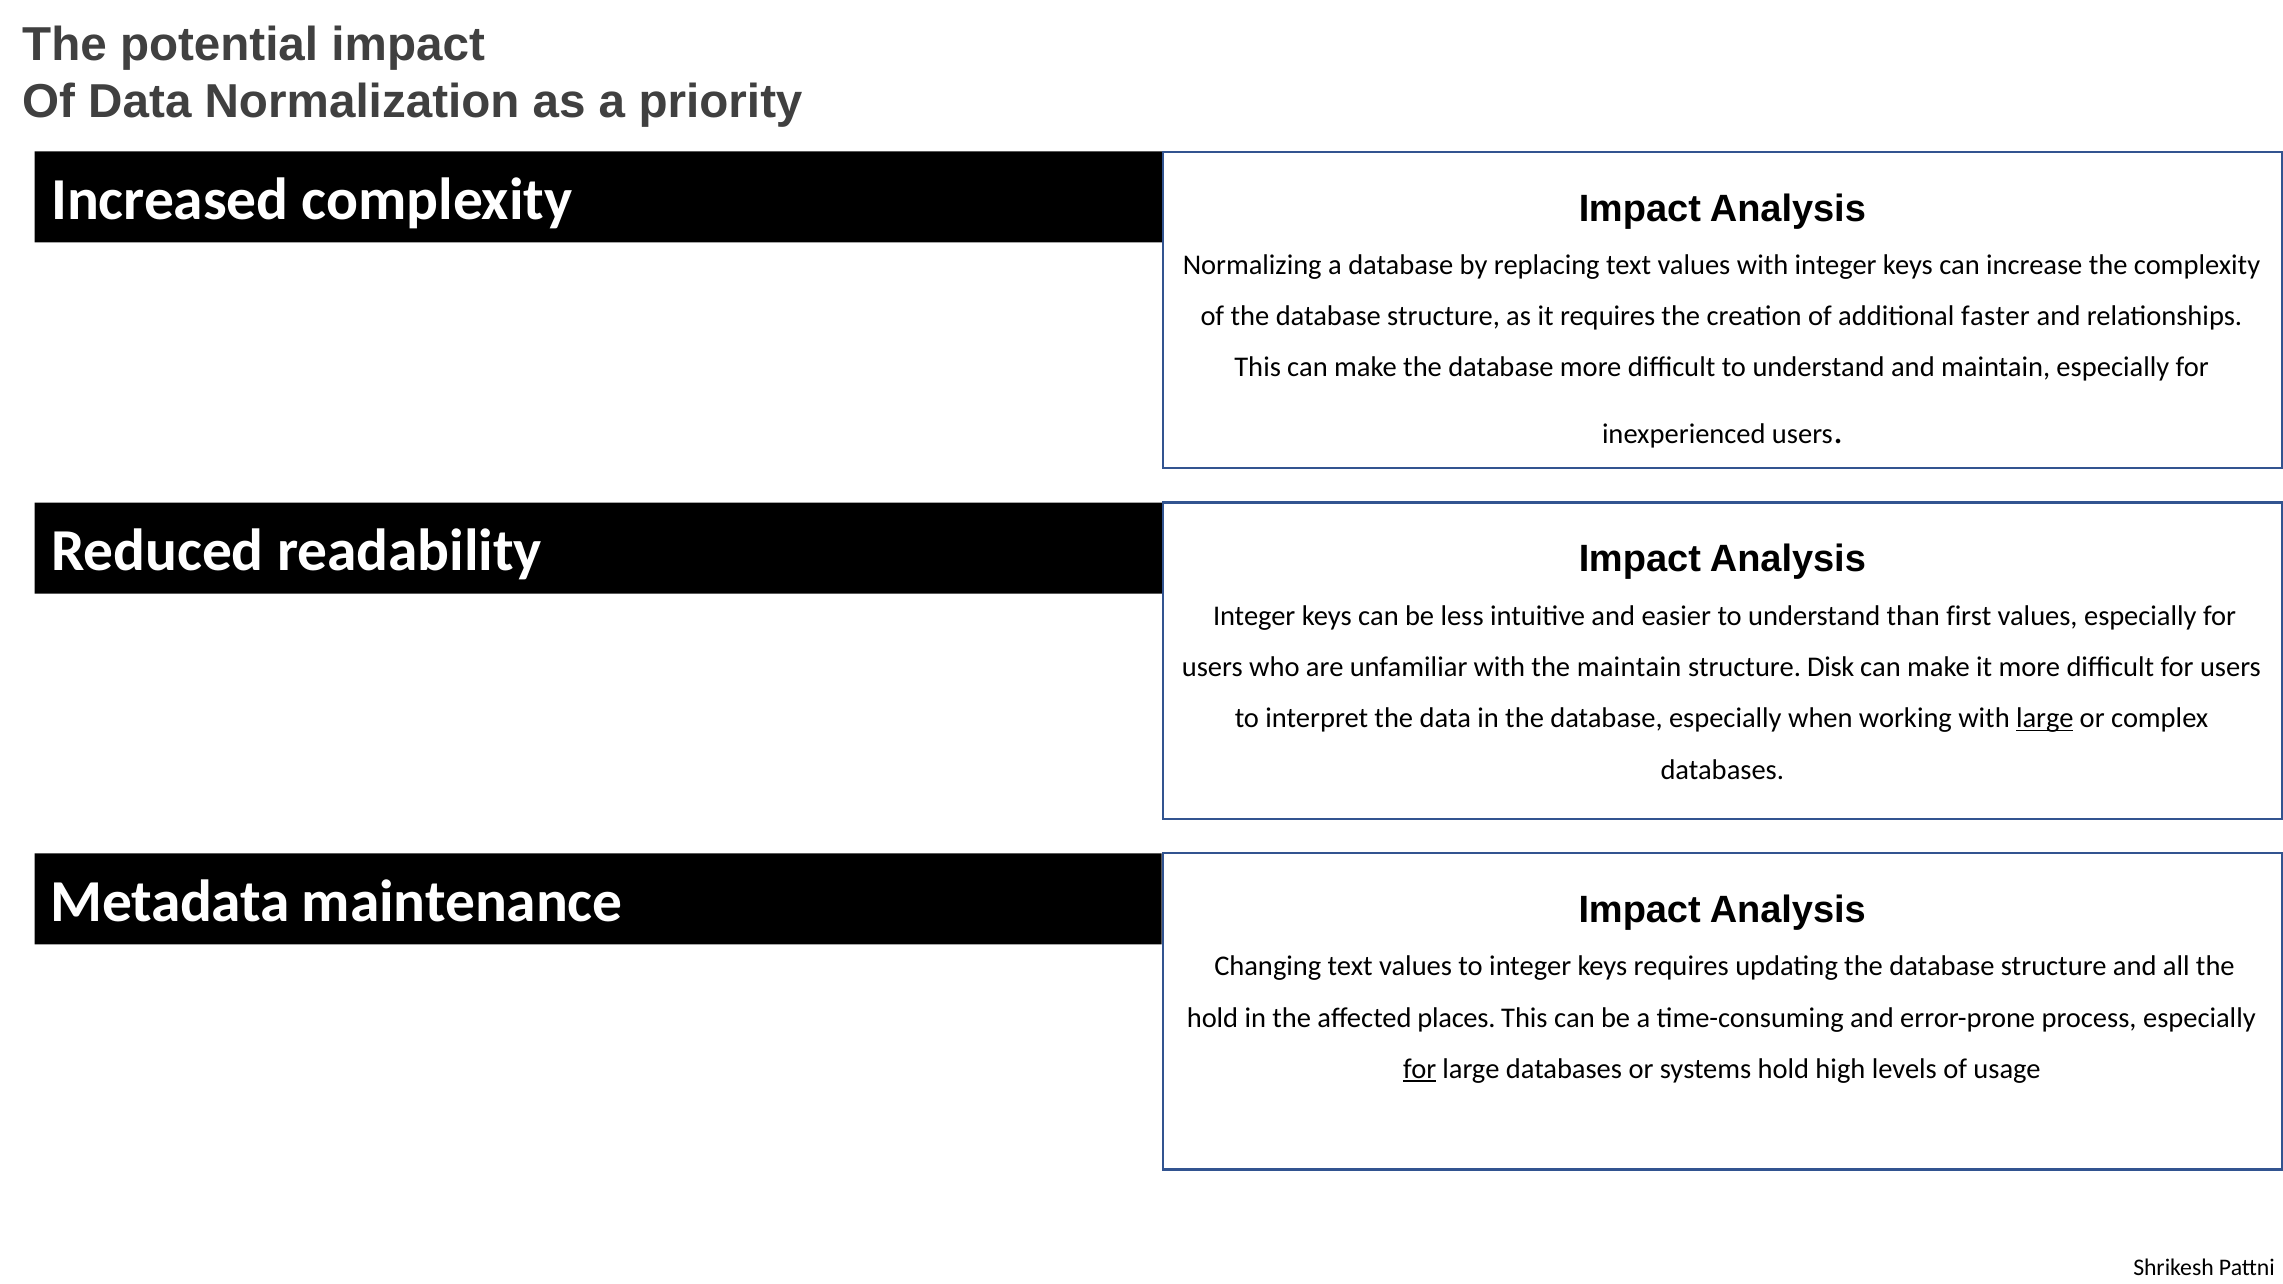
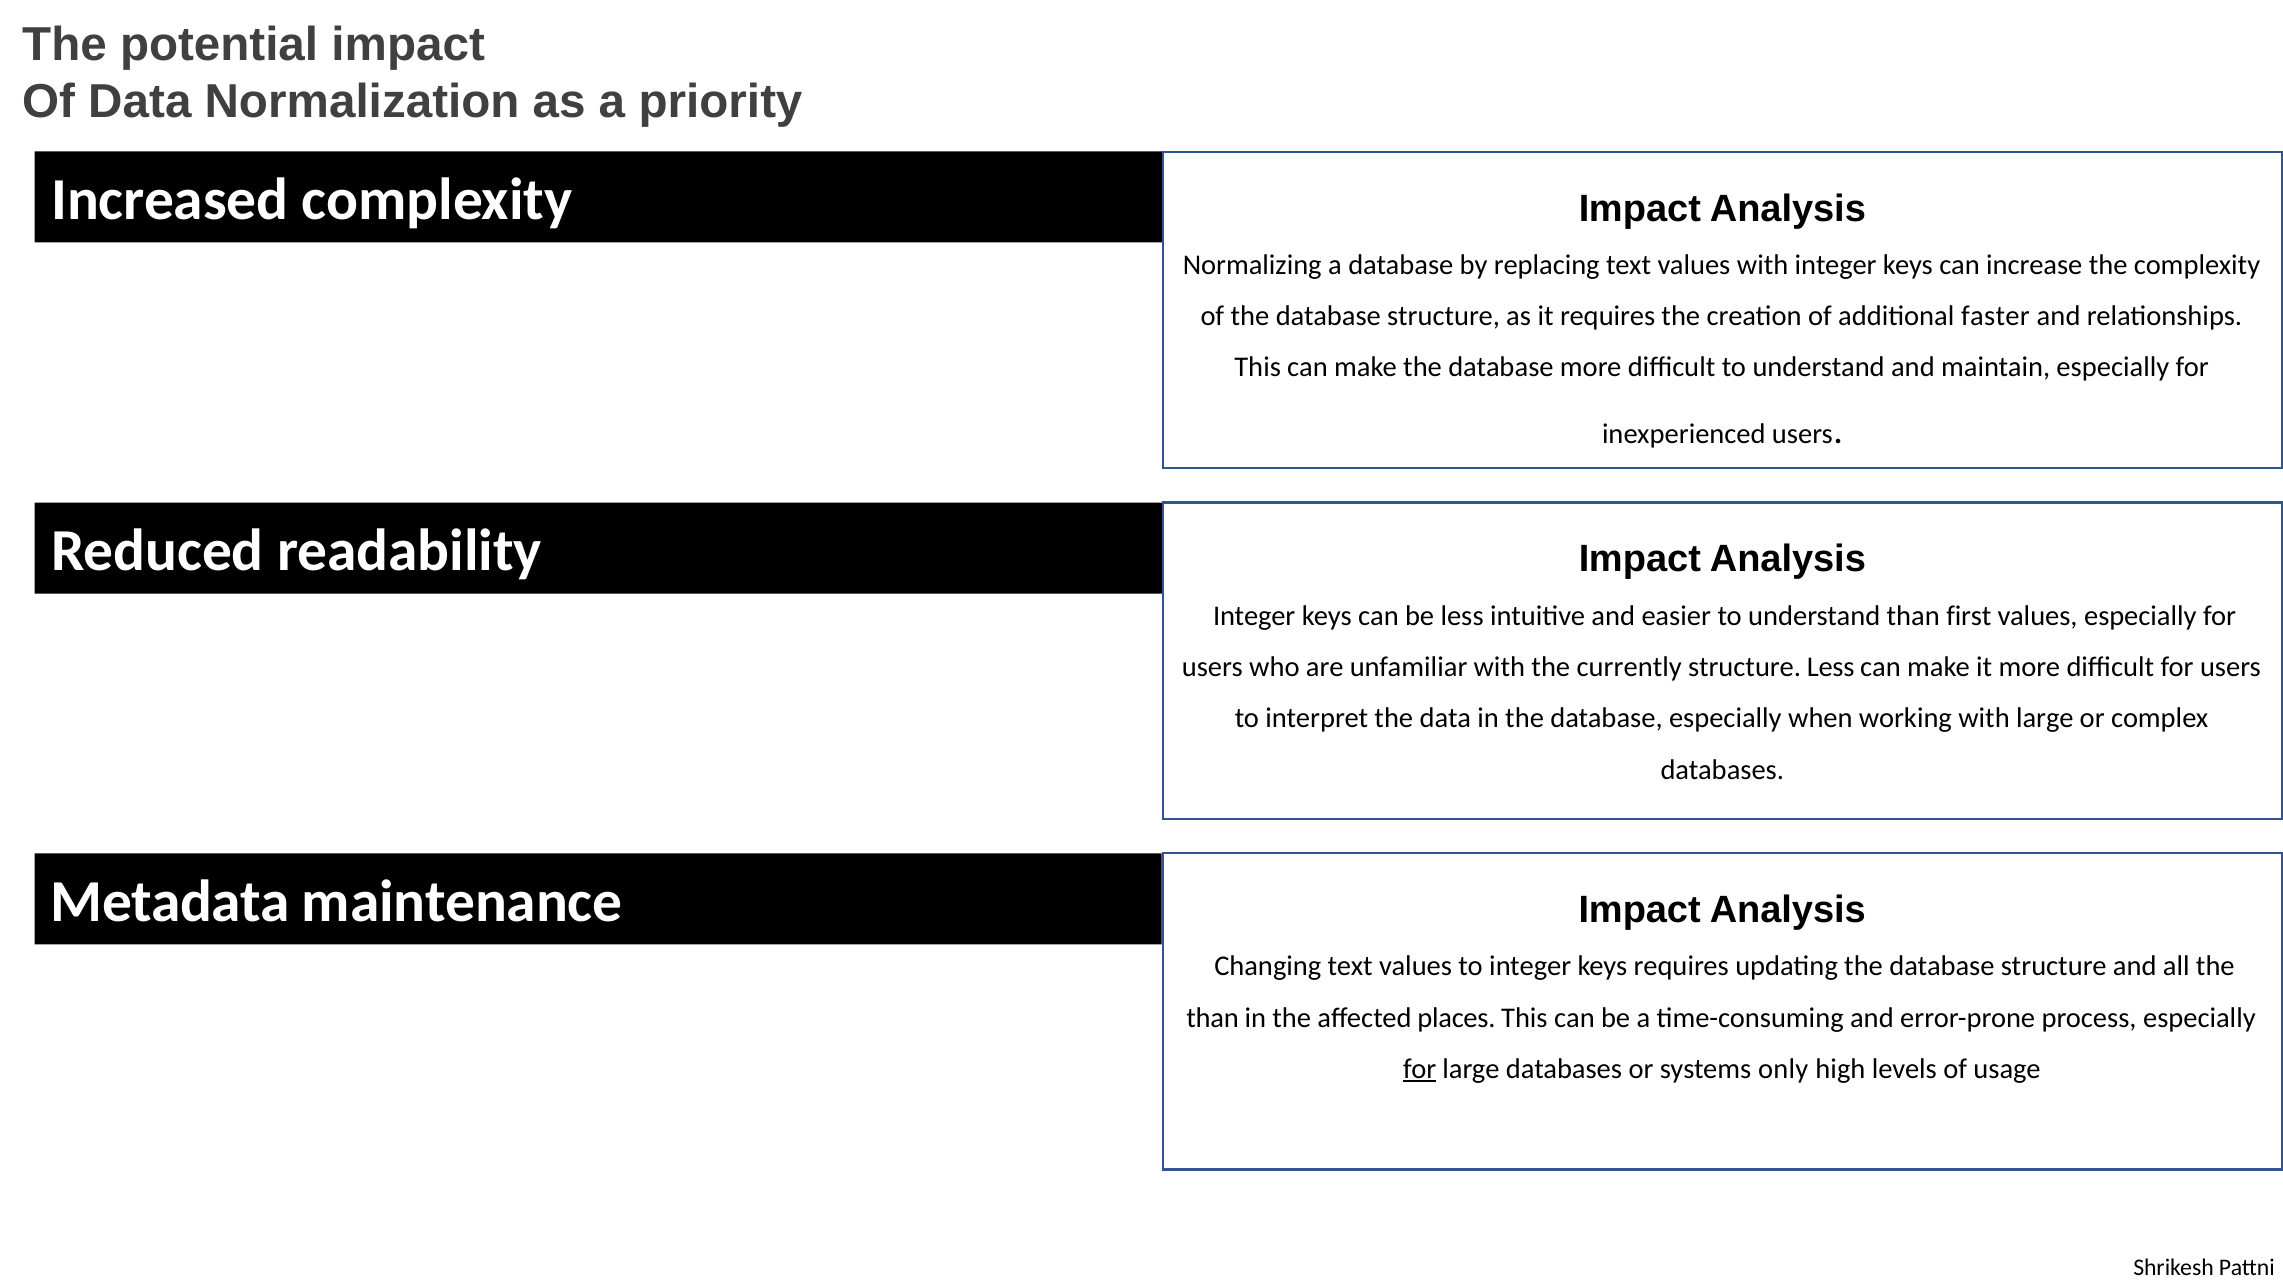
the maintain: maintain -> currently
structure Disk: Disk -> Less
large at (2045, 718) underline: present -> none
hold at (1213, 1018): hold -> than
systems hold: hold -> only
